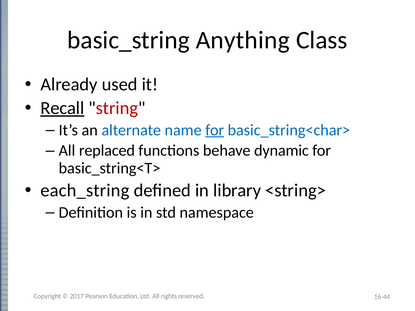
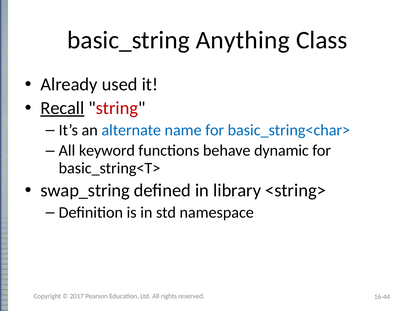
for at (215, 130) underline: present -> none
replaced: replaced -> keyword
each_string: each_string -> swap_string
